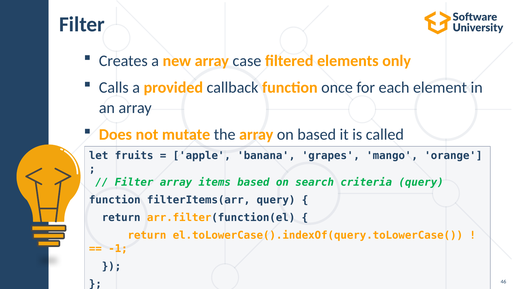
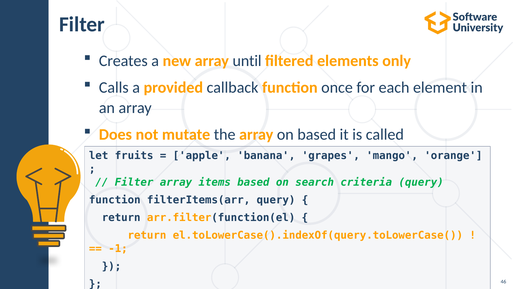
case: case -> until
